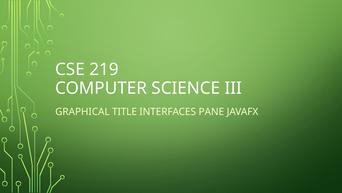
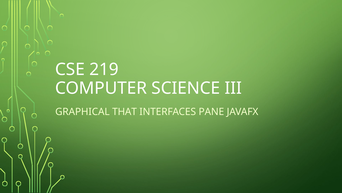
TITLE: TITLE -> THAT
